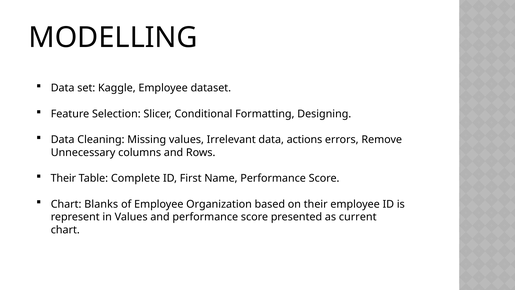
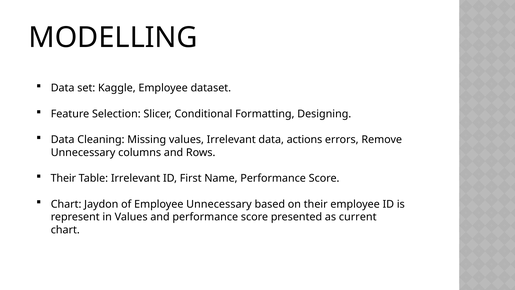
Table Complete: Complete -> Irrelevant
Blanks: Blanks -> Jaydon
Employee Organization: Organization -> Unnecessary
